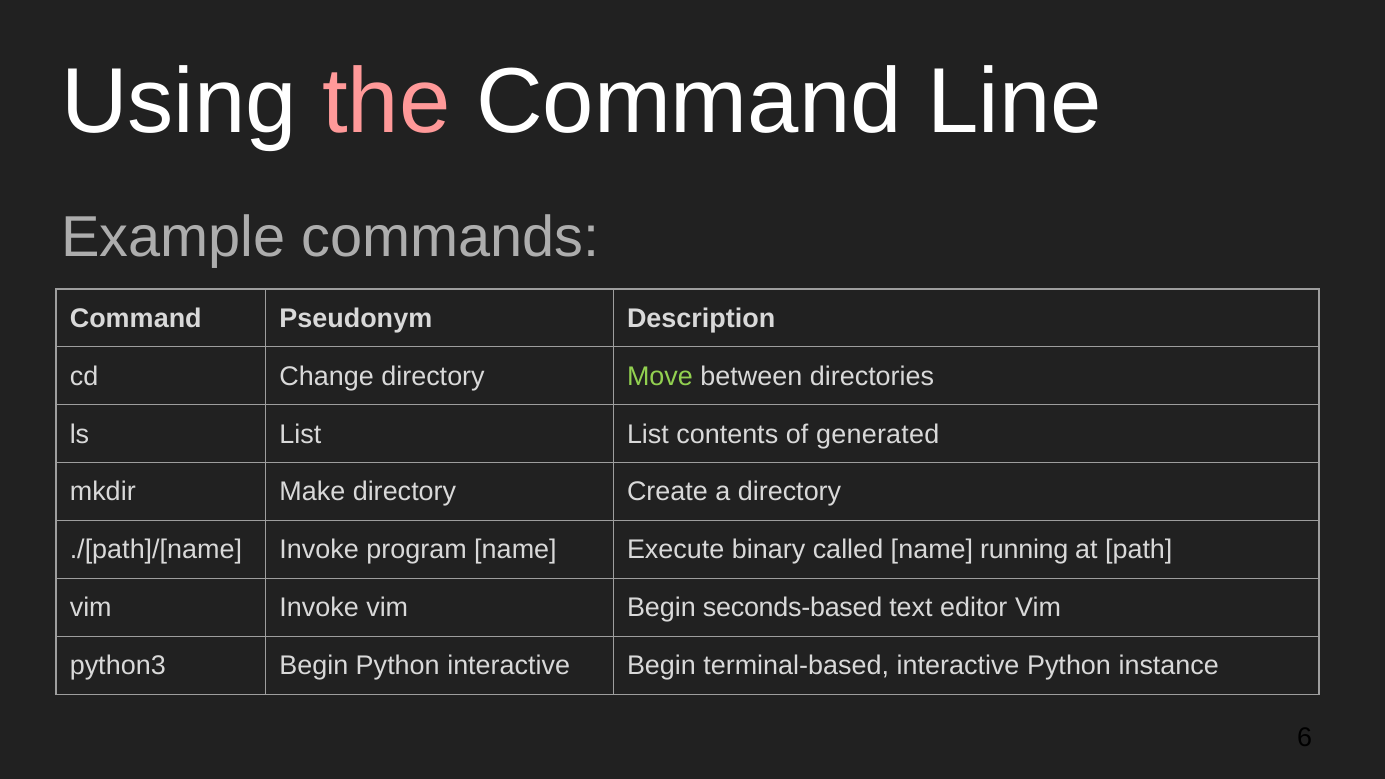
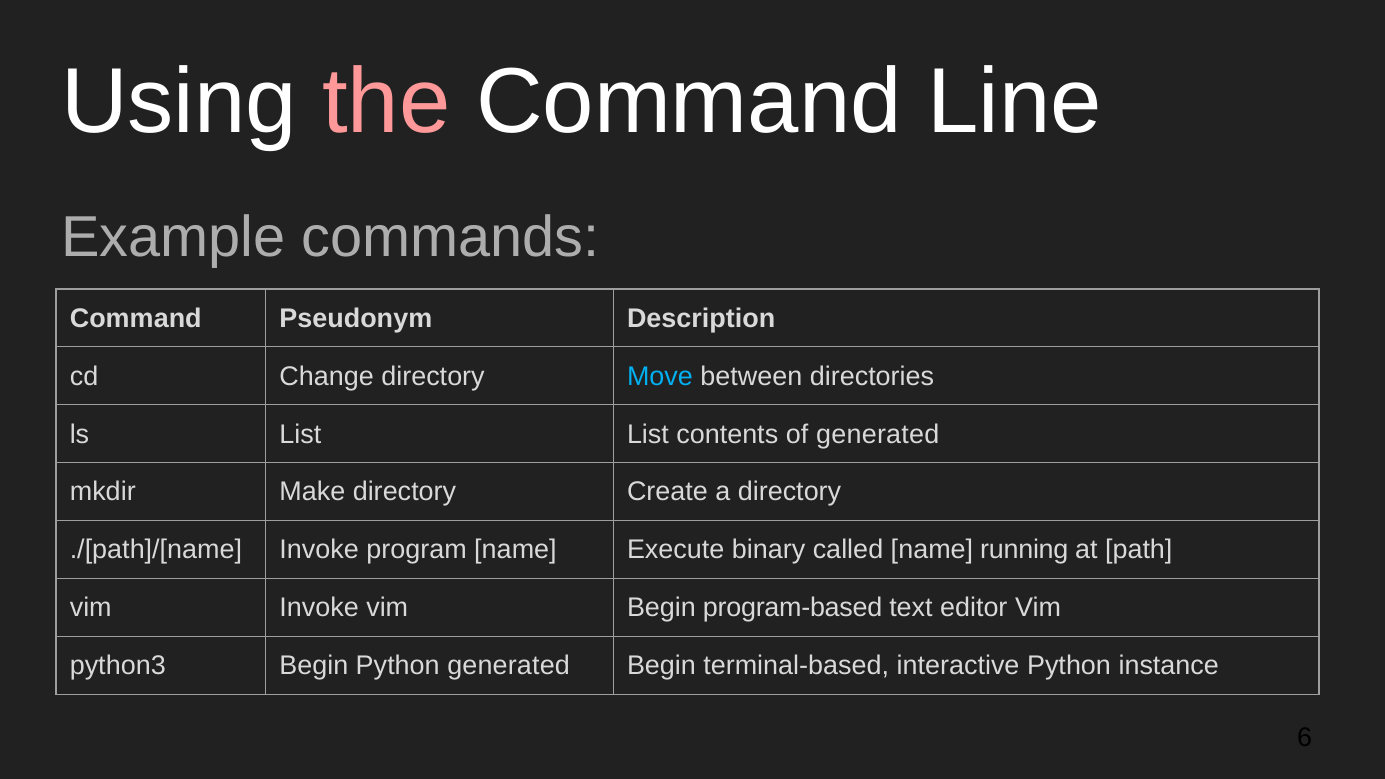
Move colour: light green -> light blue
seconds-based: seconds-based -> program-based
Python interactive: interactive -> generated
